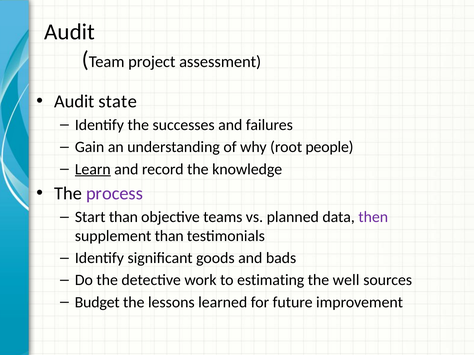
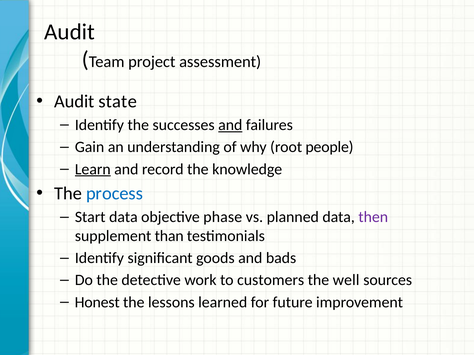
and at (230, 125) underline: none -> present
process colour: purple -> blue
Start than: than -> data
teams: teams -> phase
estimating: estimating -> customers
Budget: Budget -> Honest
